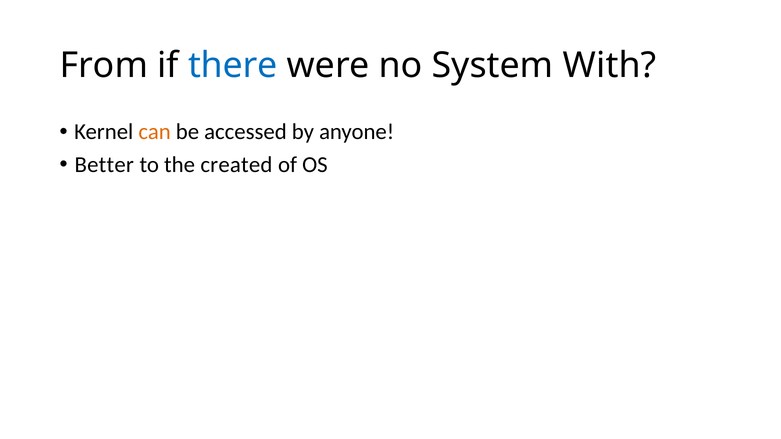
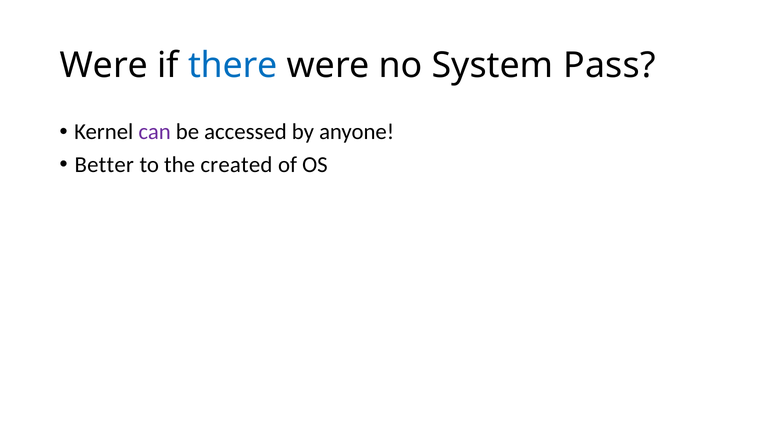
From at (104, 66): From -> Were
With: With -> Pass
can colour: orange -> purple
